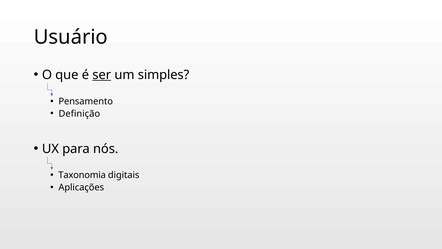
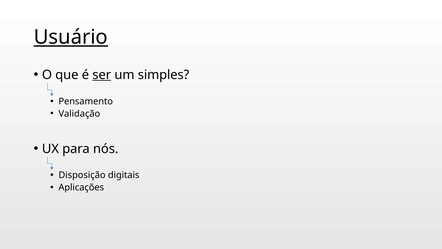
Usuário underline: none -> present
Definição: Definição -> Validação
Taxonomia: Taxonomia -> Disposição
